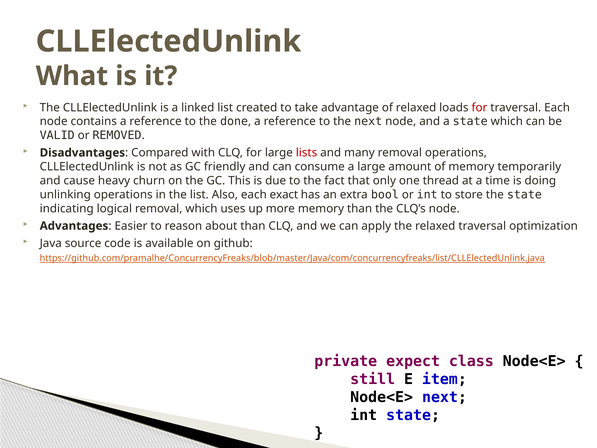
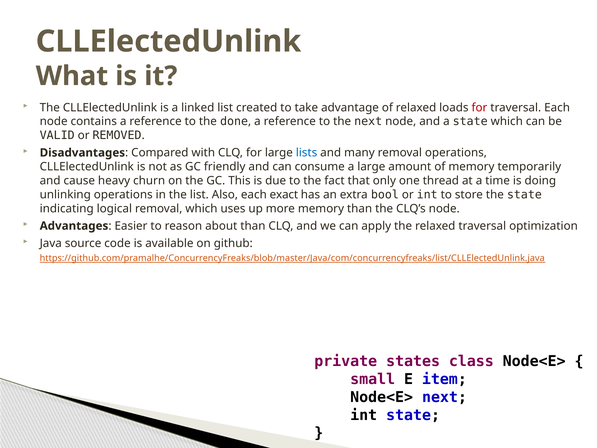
lists colour: red -> blue
expect: expect -> states
still: still -> small
